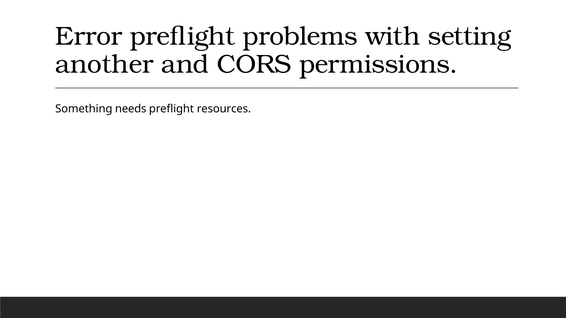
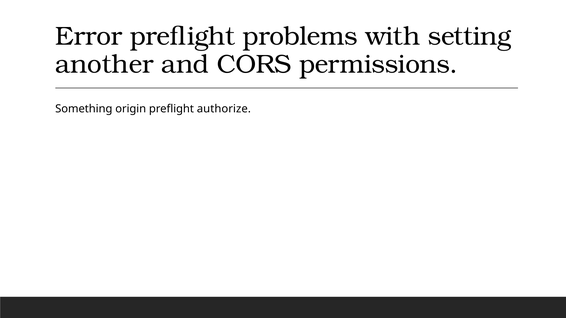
needs: needs -> origin
resources: resources -> authorize
